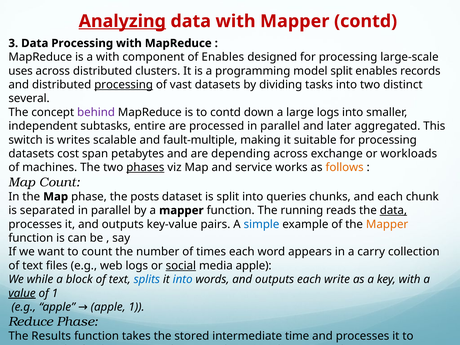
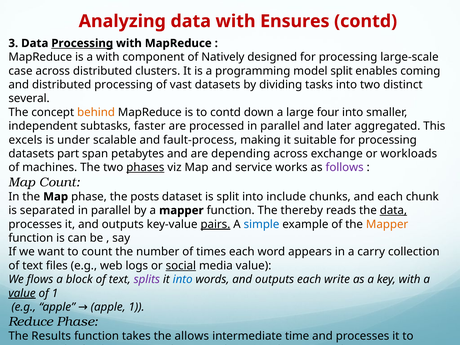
Analyzing underline: present -> none
with Mapper: Mapper -> Ensures
Processing at (82, 43) underline: none -> present
of Enables: Enables -> Natively
uses: uses -> case
records: records -> coming
processing at (124, 85) underline: present -> none
behind colour: purple -> orange
large logs: logs -> four
entire: entire -> faster
switch: switch -> excels
writes: writes -> under
fault-multiple: fault-multiple -> fault-process
cost: cost -> part
follows colour: orange -> purple
queries: queries -> include
running: running -> thereby
pairs underline: none -> present
media apple: apple -> value
while: while -> flows
splits colour: blue -> purple
stored: stored -> allows
